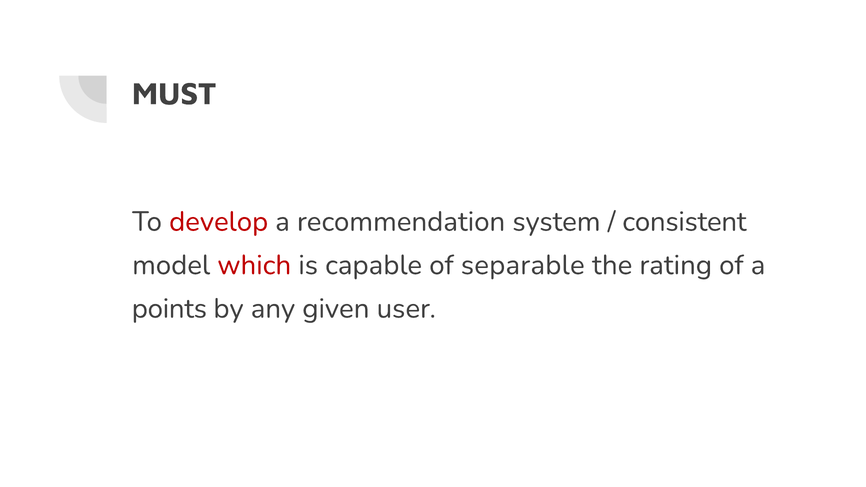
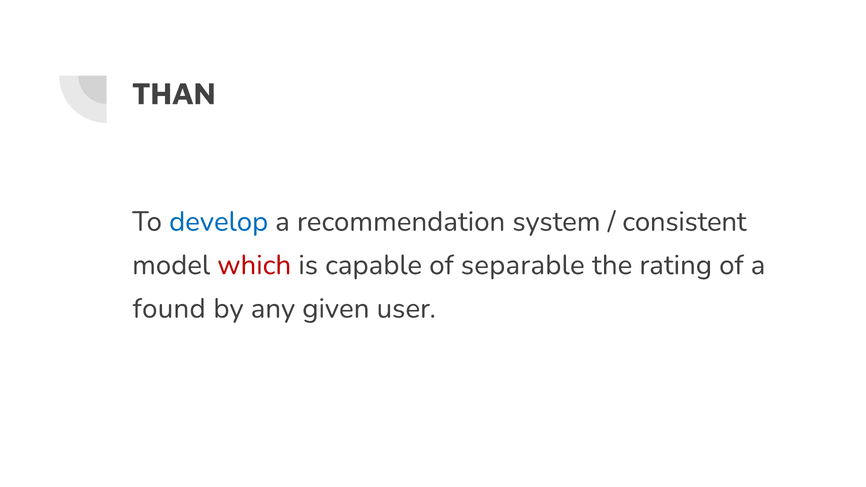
MUST: MUST -> THAN
develop colour: red -> blue
points: points -> found
